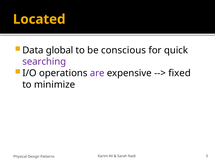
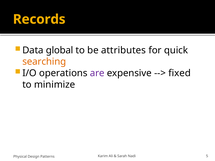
Located: Located -> Records
conscious: conscious -> attributes
searching colour: purple -> orange
